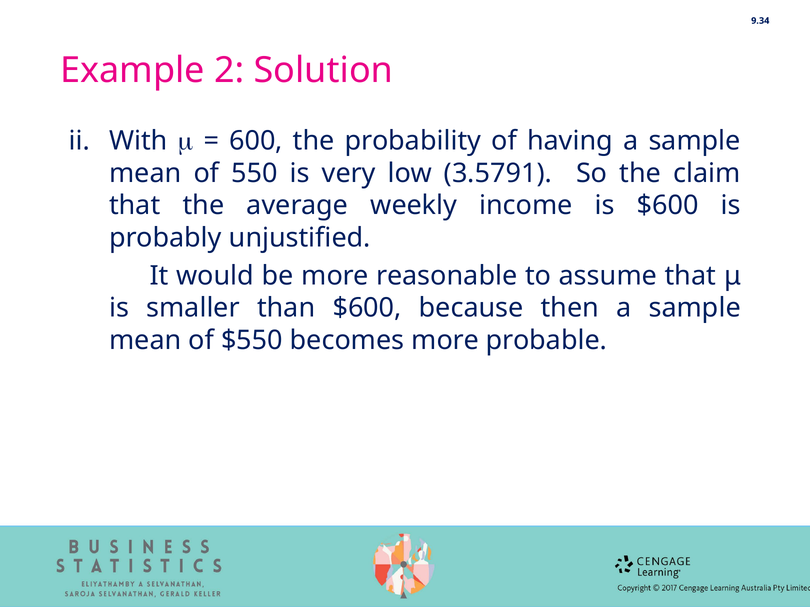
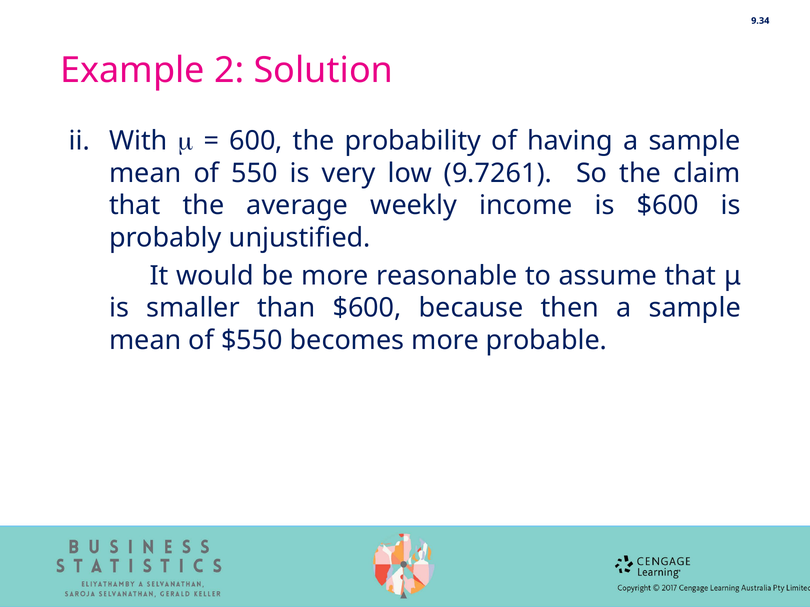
3.5791: 3.5791 -> 9.7261
